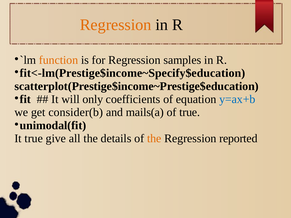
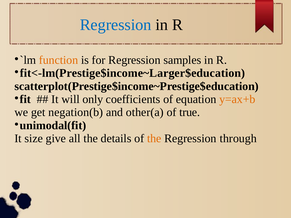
Regression at (116, 25) colour: orange -> blue
fit<-lm(Prestige$income~Specify$education: fit<-lm(Prestige$income~Specify$education -> fit<-lm(Prestige$income~Larger$education
y=ax+b colour: blue -> orange
consider(b: consider(b -> negation(b
mails(a: mails(a -> other(a
It true: true -> size
reported: reported -> through
